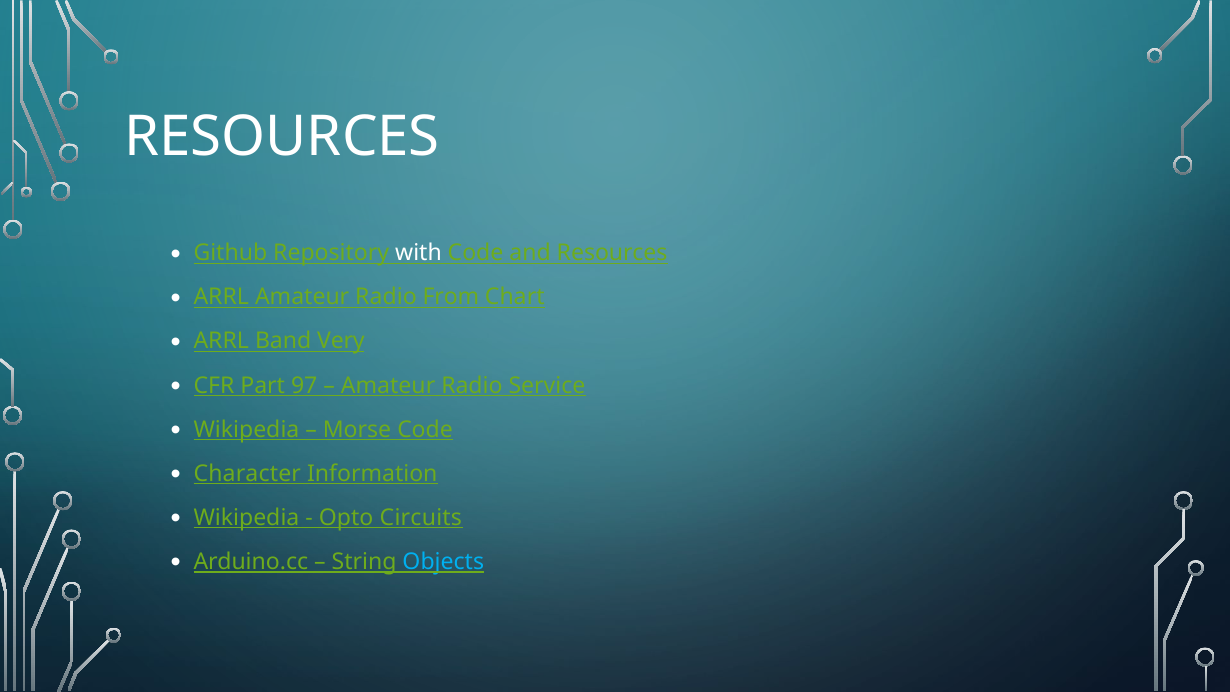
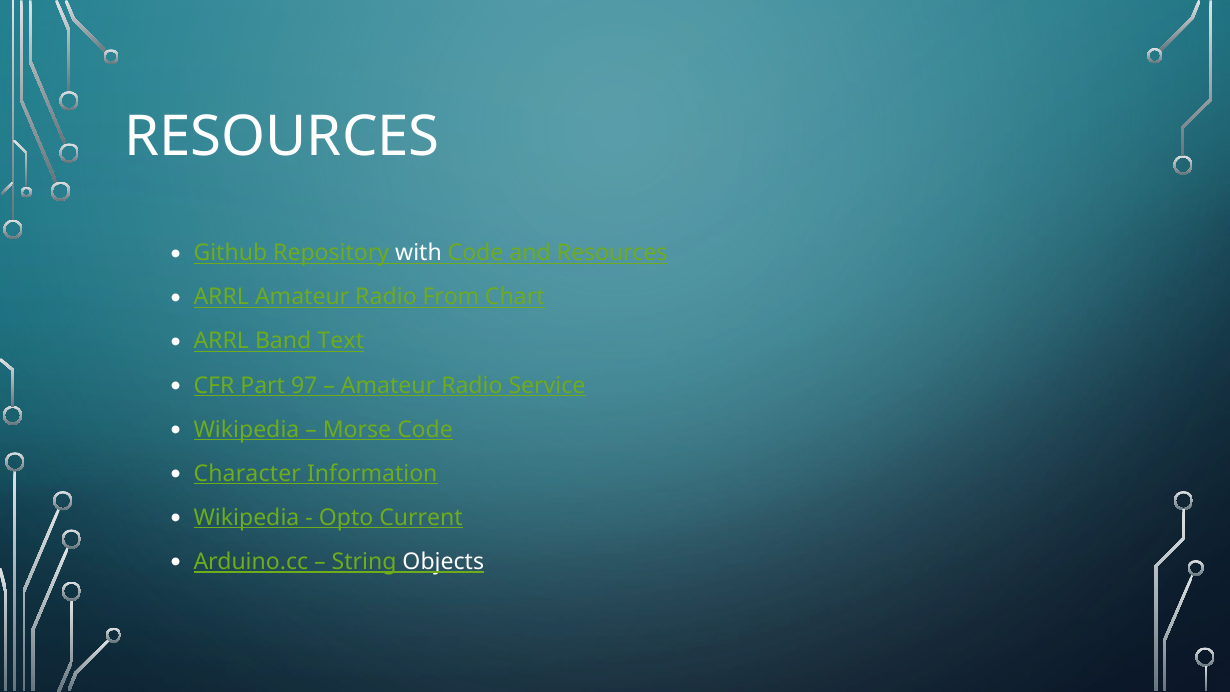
Very: Very -> Text
Circuits: Circuits -> Current
Objects colour: light blue -> white
